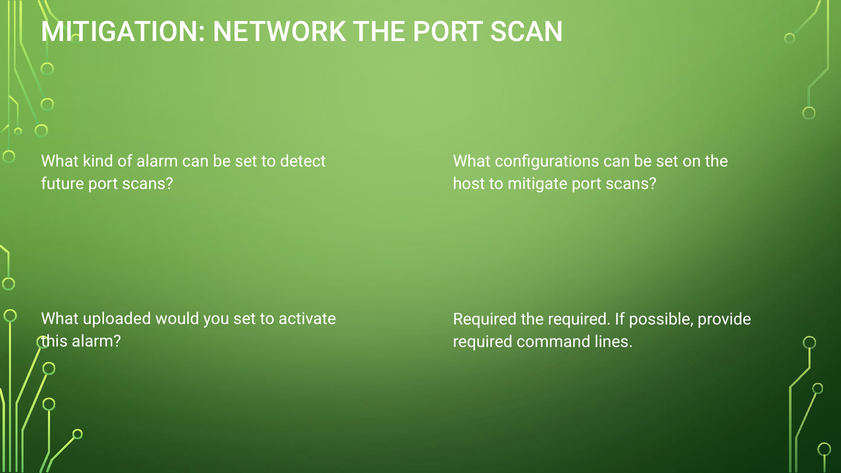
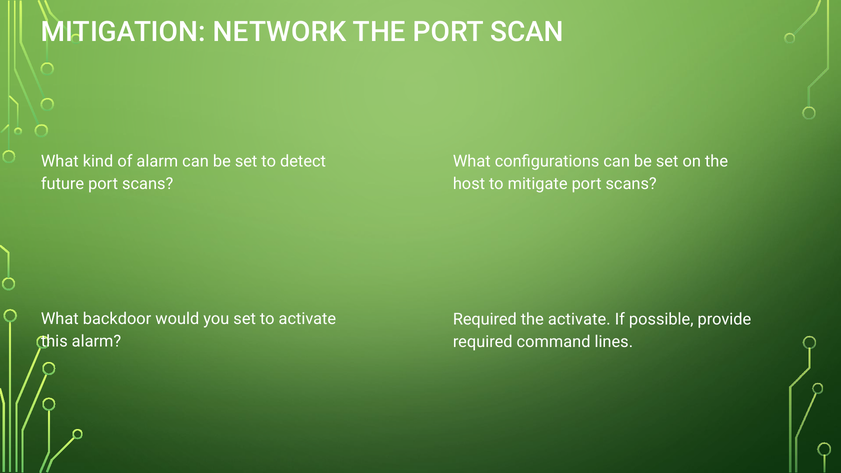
uploaded: uploaded -> backdoor
the required: required -> activate
